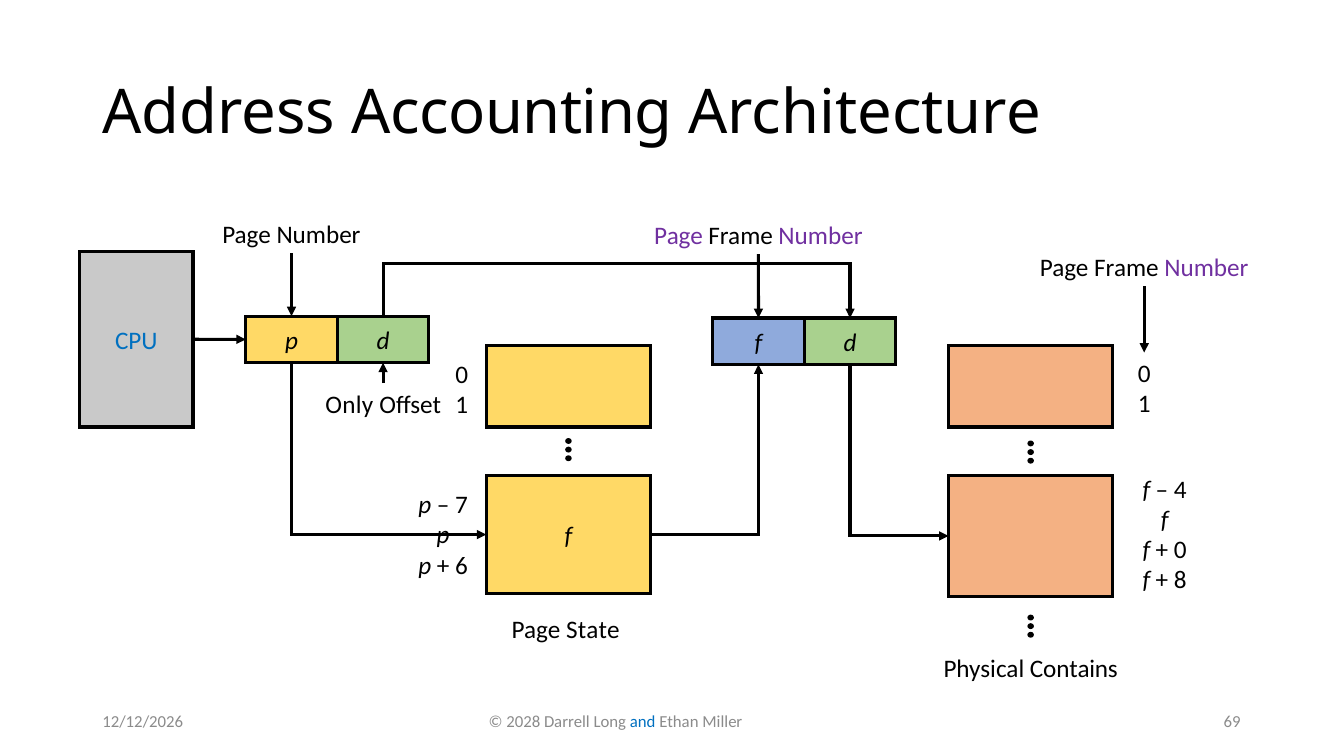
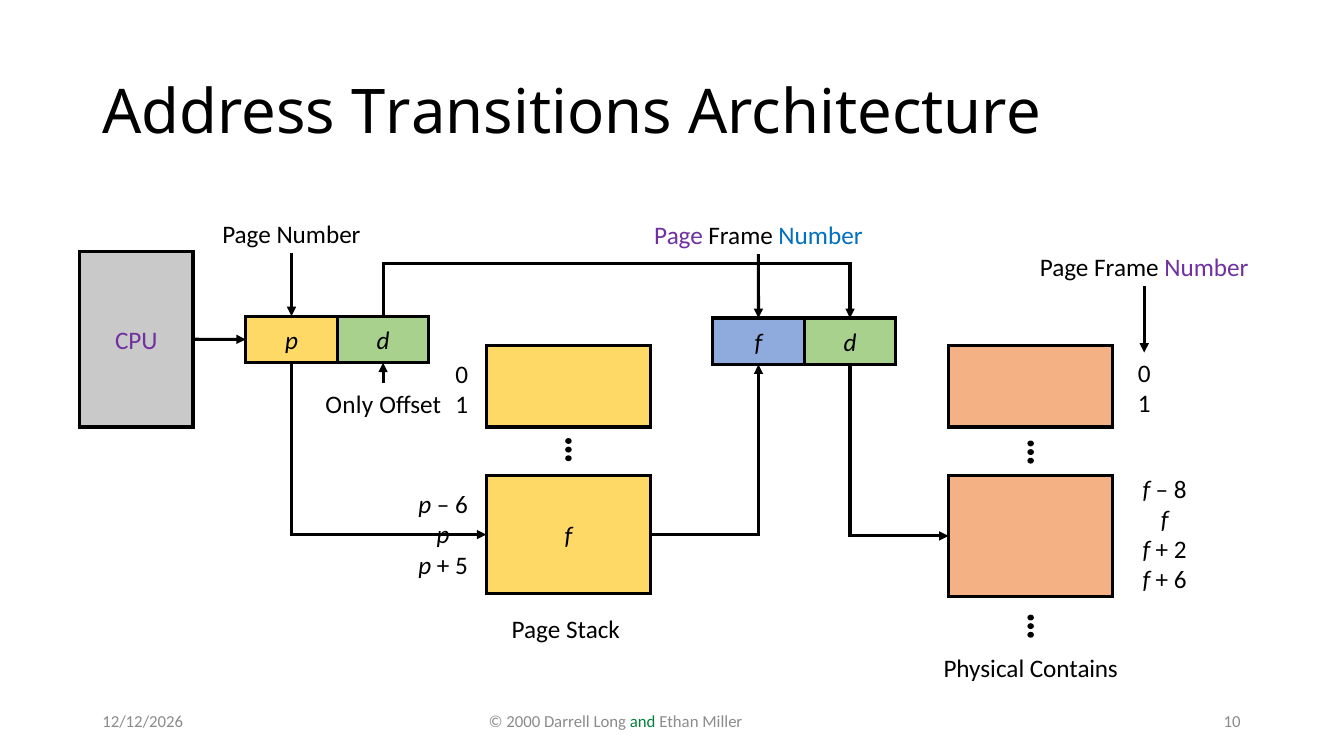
Accounting: Accounting -> Transitions
Number at (821, 236) colour: purple -> blue
CPU colour: blue -> purple
4: 4 -> 8
7 at (461, 505): 7 -> 6
0 at (1180, 550): 0 -> 2
6: 6 -> 5
8 at (1180, 580): 8 -> 6
State: State -> Stack
69: 69 -> 10
2028: 2028 -> 2000
and colour: blue -> green
